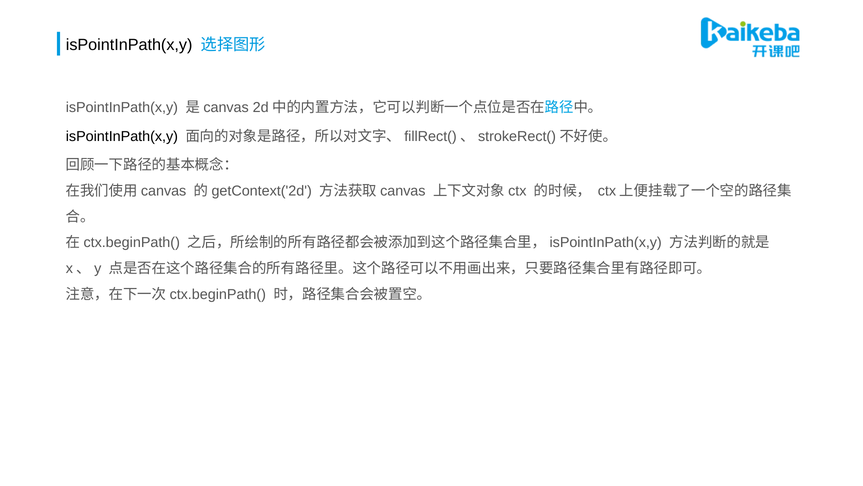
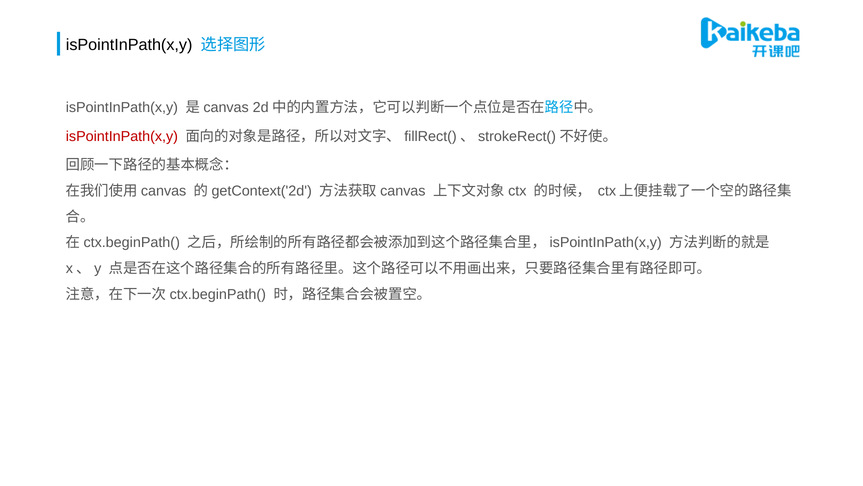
isPointInPath(x,y at (122, 136) colour: black -> red
